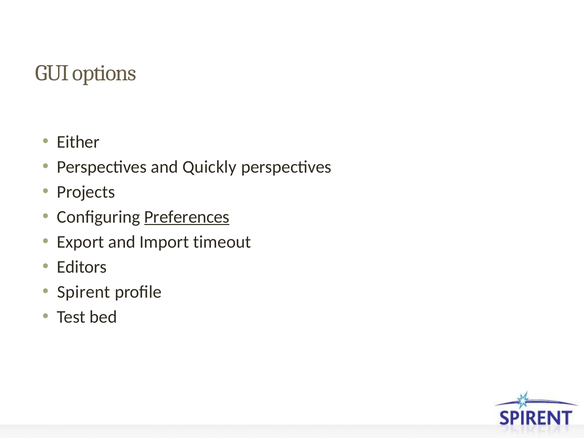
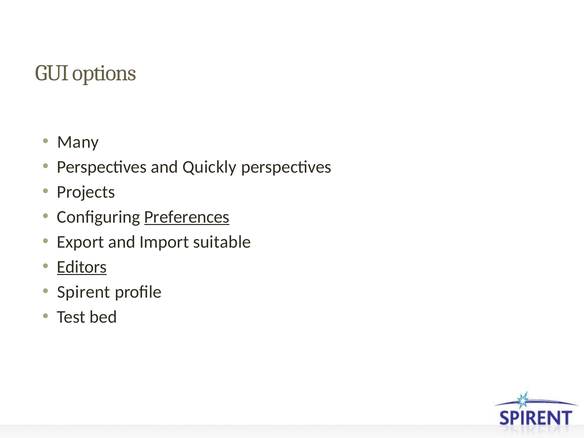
Either: Either -> Many
timeout: timeout -> suitable
Editors underline: none -> present
